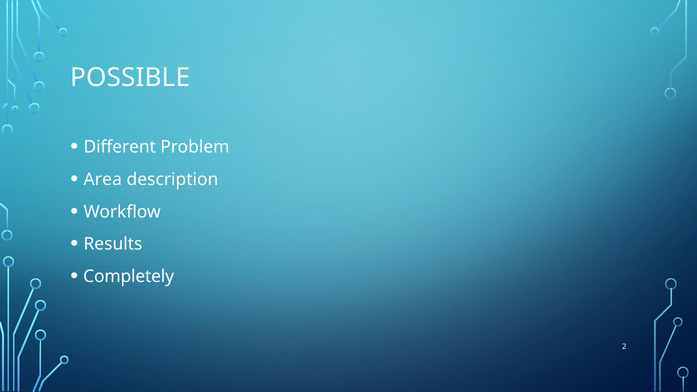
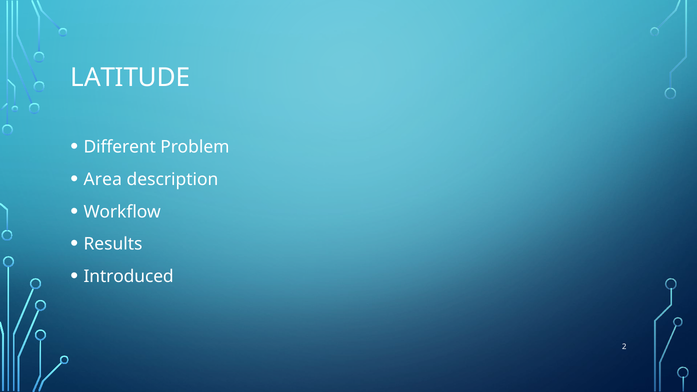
POSSIBLE: POSSIBLE -> LATITUDE
Completely: Completely -> Introduced
